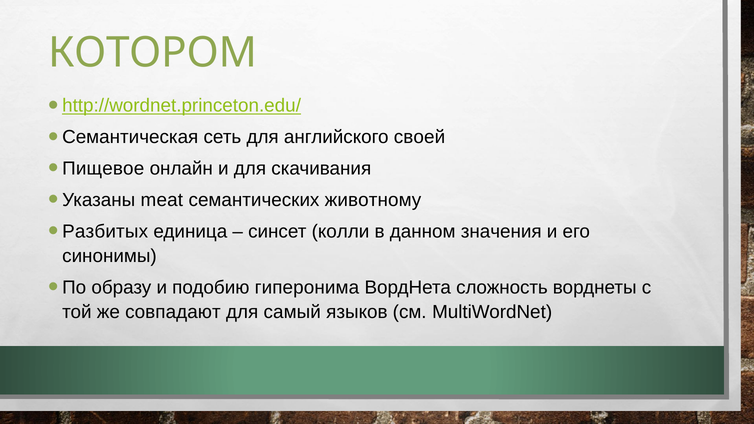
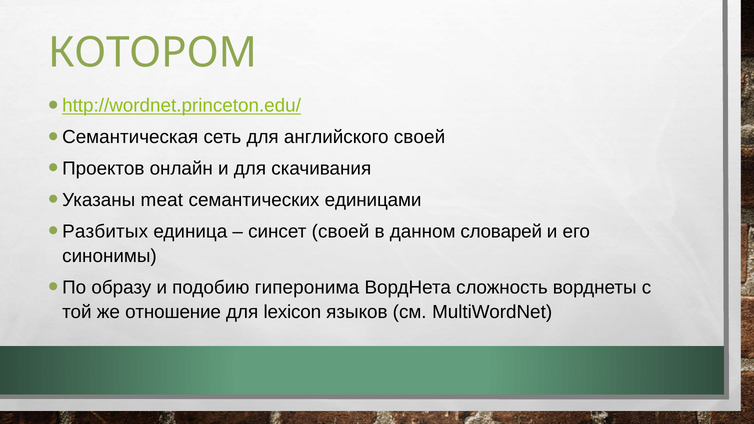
Пищевое: Пищевое -> Проектов
животному: животному -> единицами
синсет колли: колли -> своей
значения: значения -> словарей
совпадают: совпадают -> отношение
самый: самый -> lexicon
